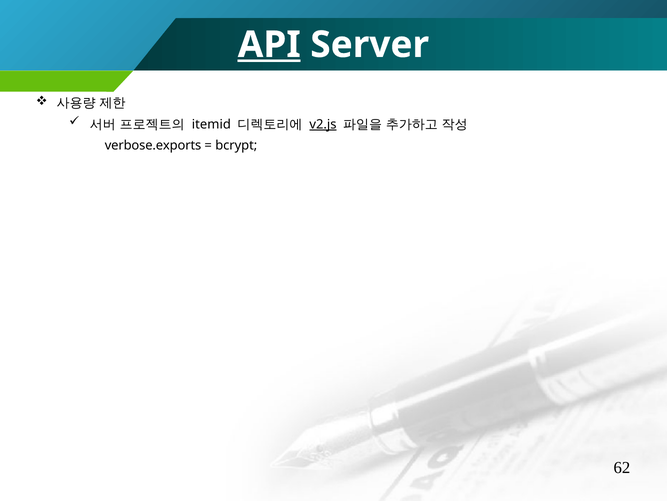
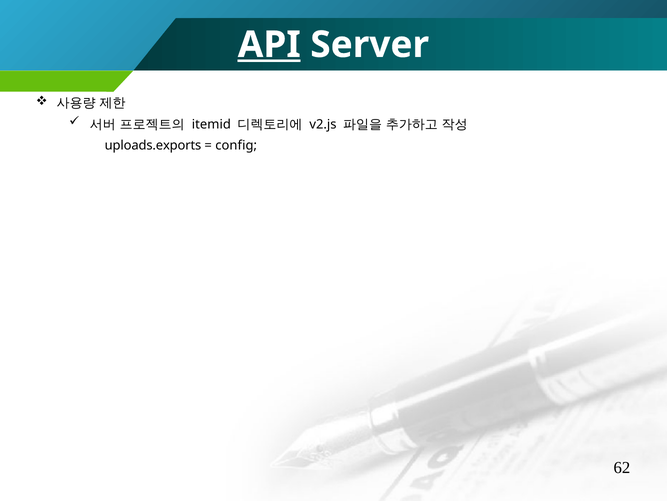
v2.js underline: present -> none
verbose.exports: verbose.exports -> uploads.exports
bcrypt: bcrypt -> config
